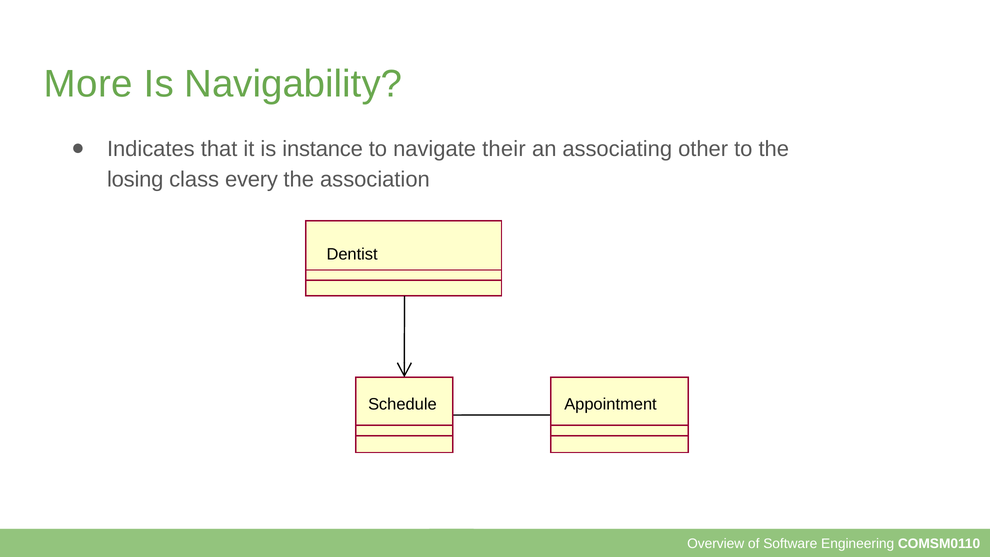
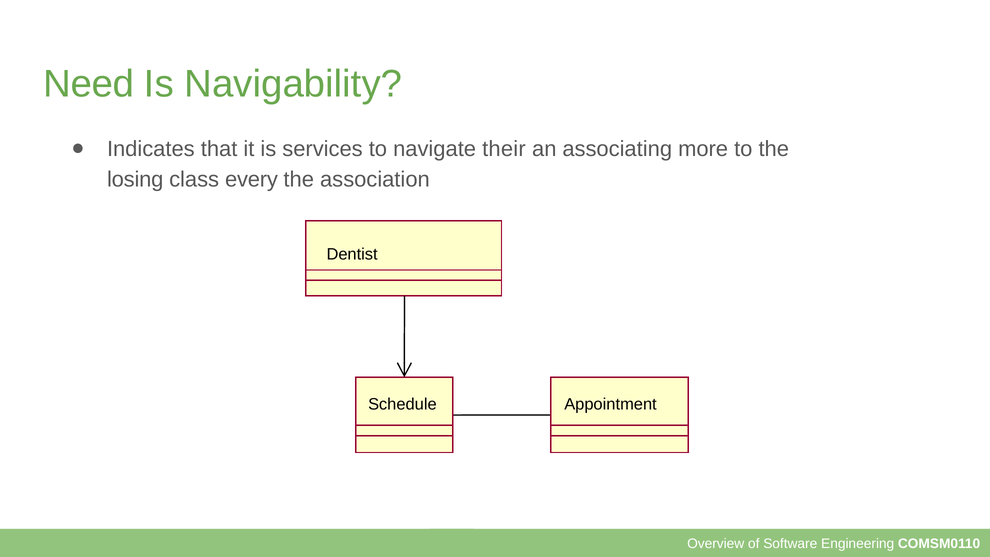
More: More -> Need
instance: instance -> services
other: other -> more
